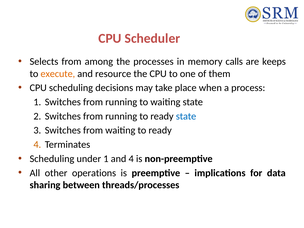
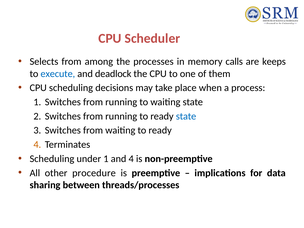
execute colour: orange -> blue
resource: resource -> deadlock
operations: operations -> procedure
